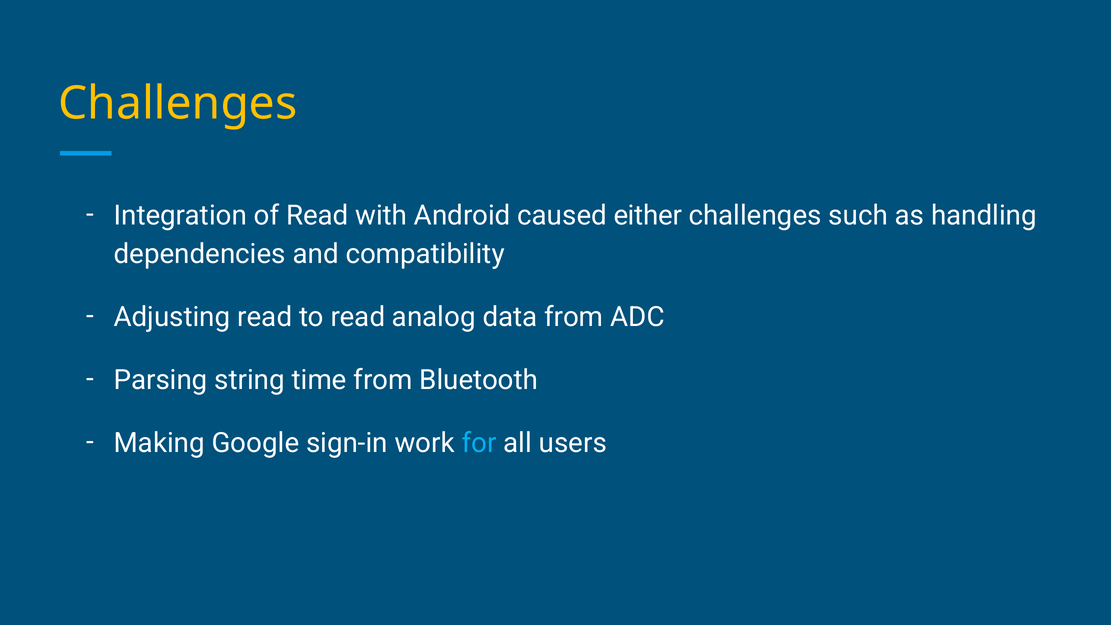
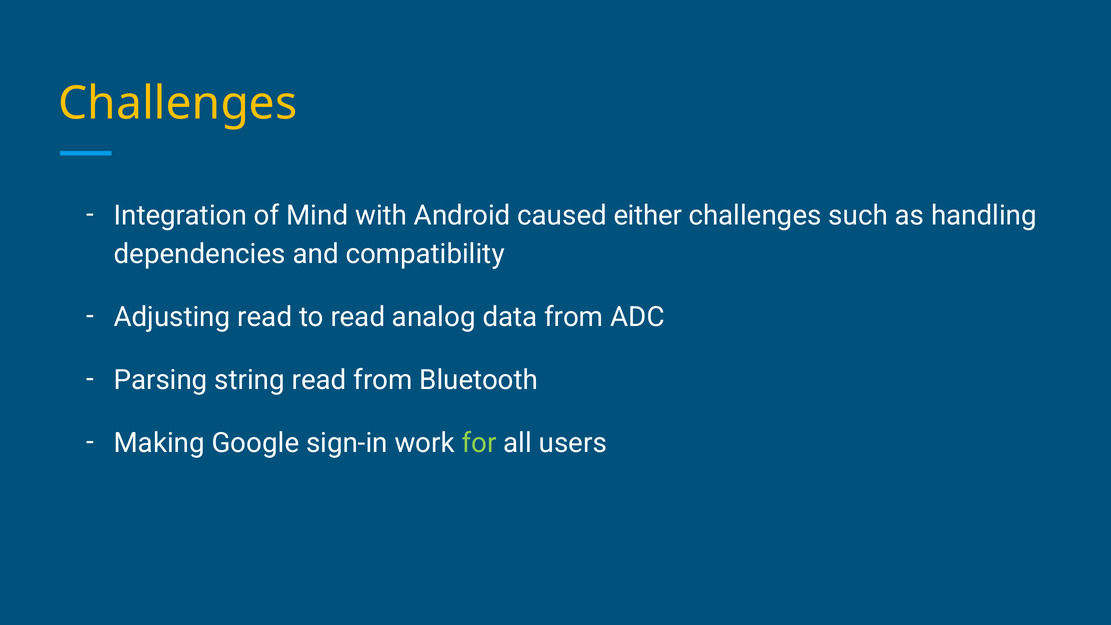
of Read: Read -> Mind
string time: time -> read
for colour: light blue -> light green
